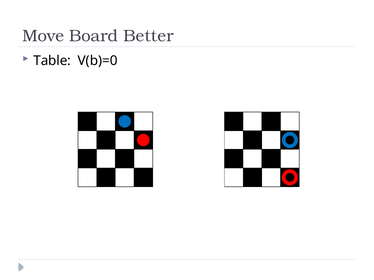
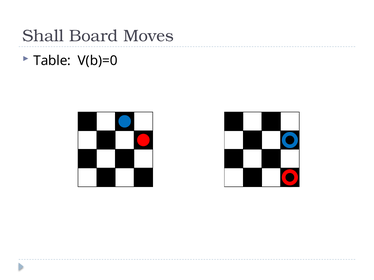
Move: Move -> Shall
Better: Better -> Moves
